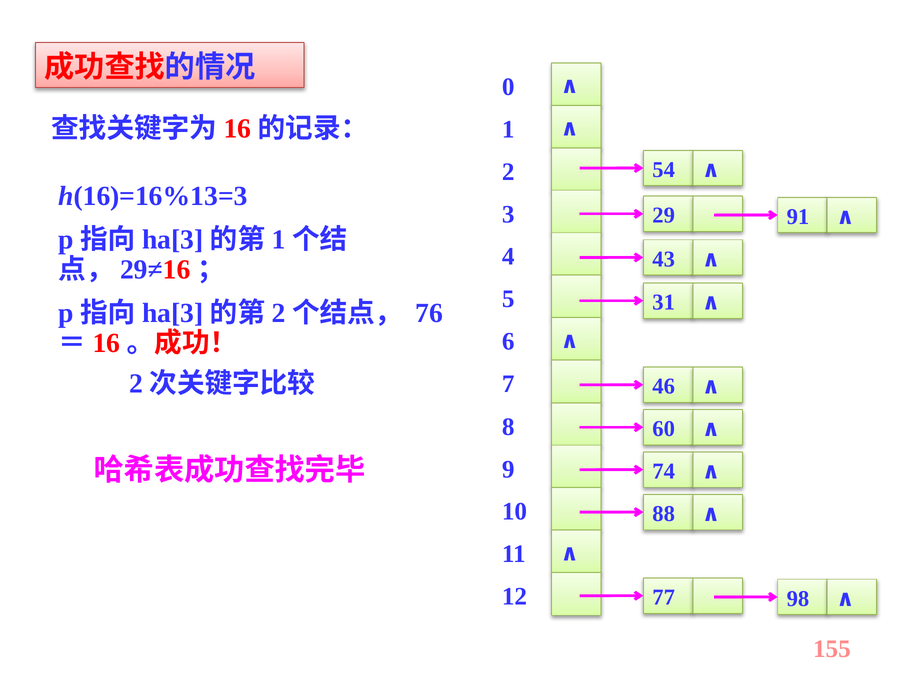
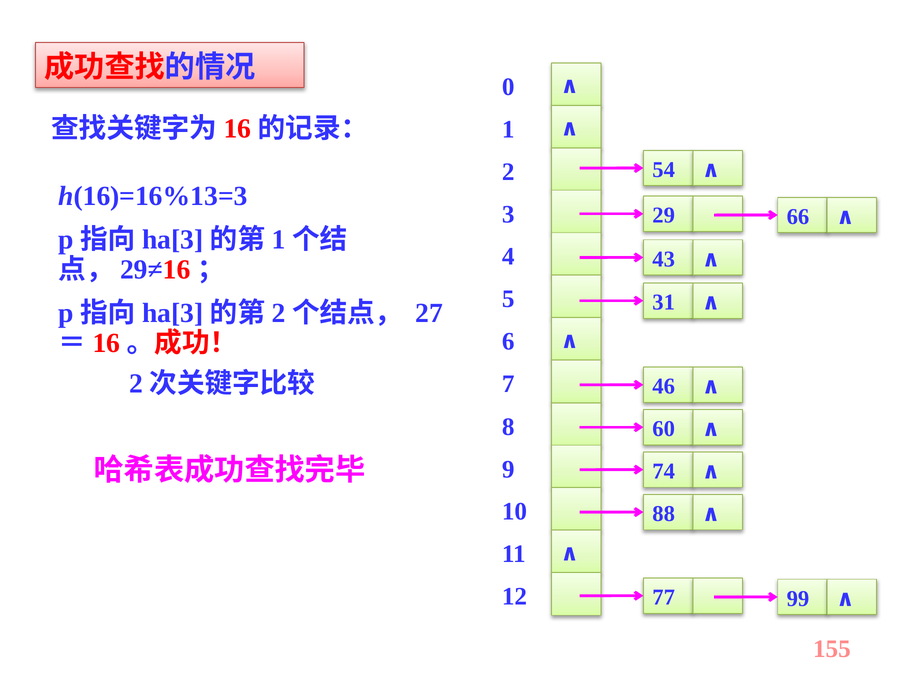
91: 91 -> 66
76: 76 -> 27
98: 98 -> 99
